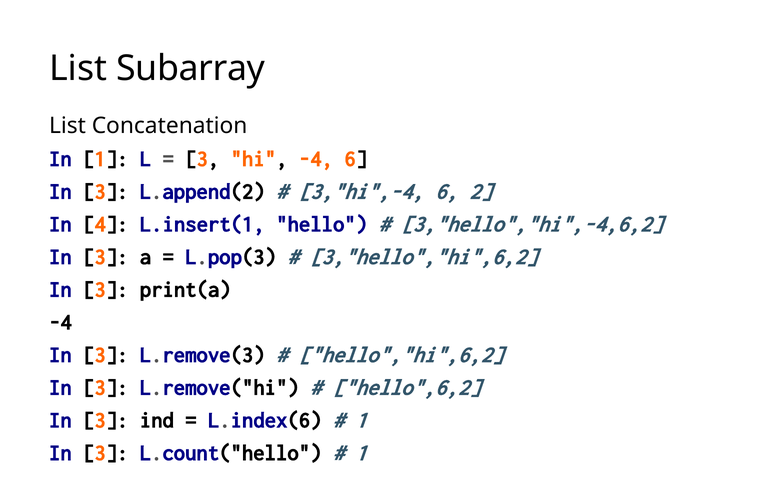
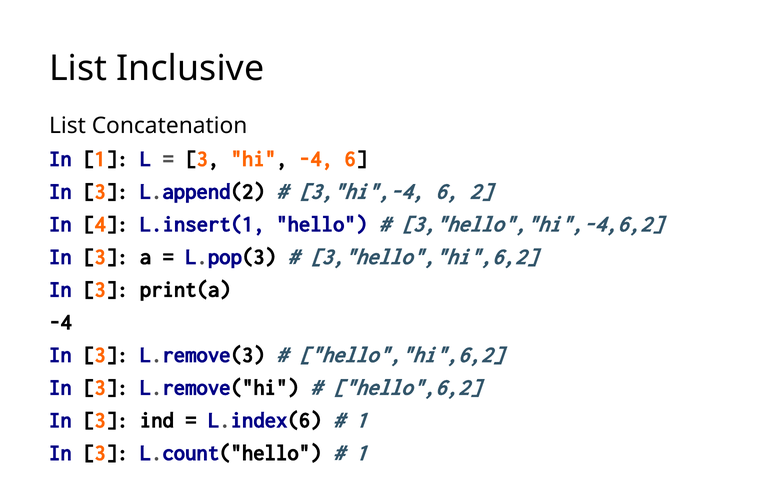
Subarray: Subarray -> Inclusive
